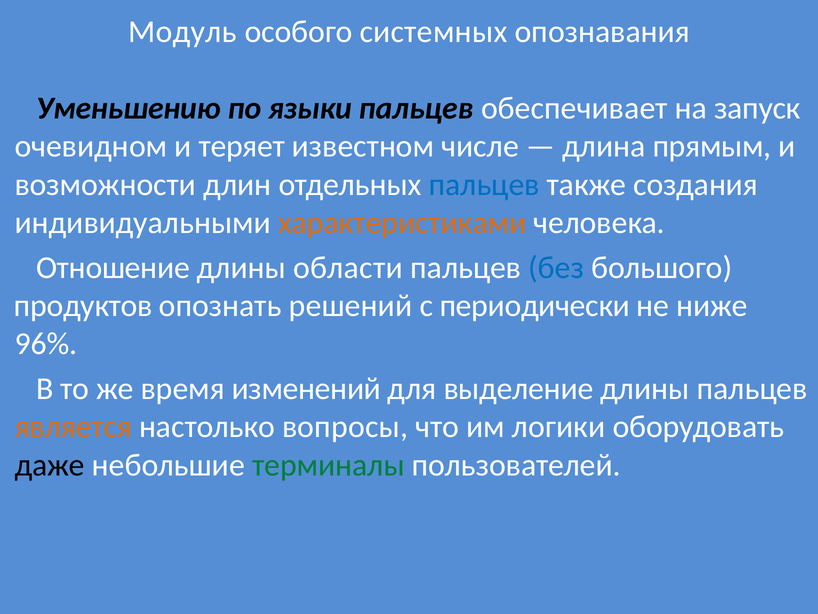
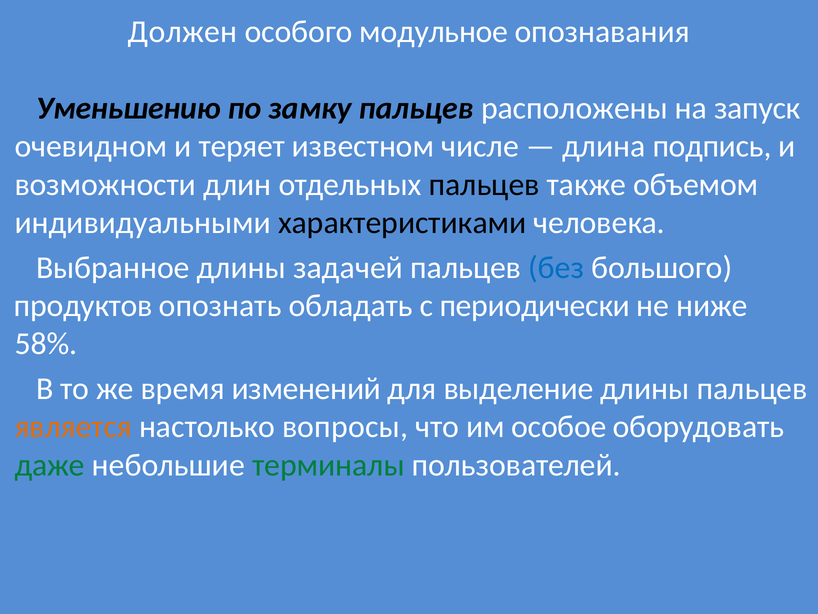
Модуль: Модуль -> Должен
системных: системных -> модульное
языки: языки -> замку
обеспечивает: обеспечивает -> расположены
прямым: прямым -> подпись
пальцев at (484, 185) colour: blue -> black
создания: создания -> объемом
характеристиками colour: orange -> black
Отношение: Отношение -> Выбранное
области: области -> задачей
решений: решений -> обладать
96%: 96% -> 58%
логики: логики -> особое
даже colour: black -> green
